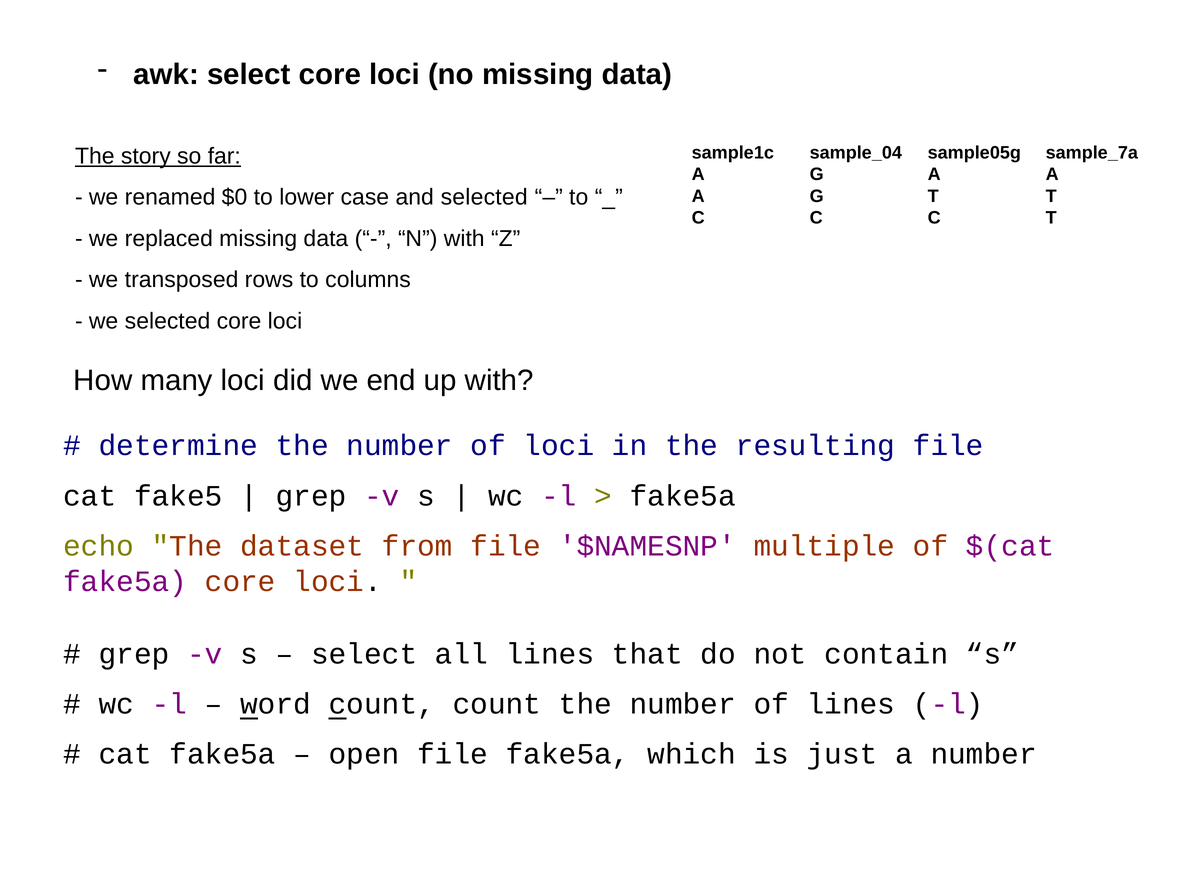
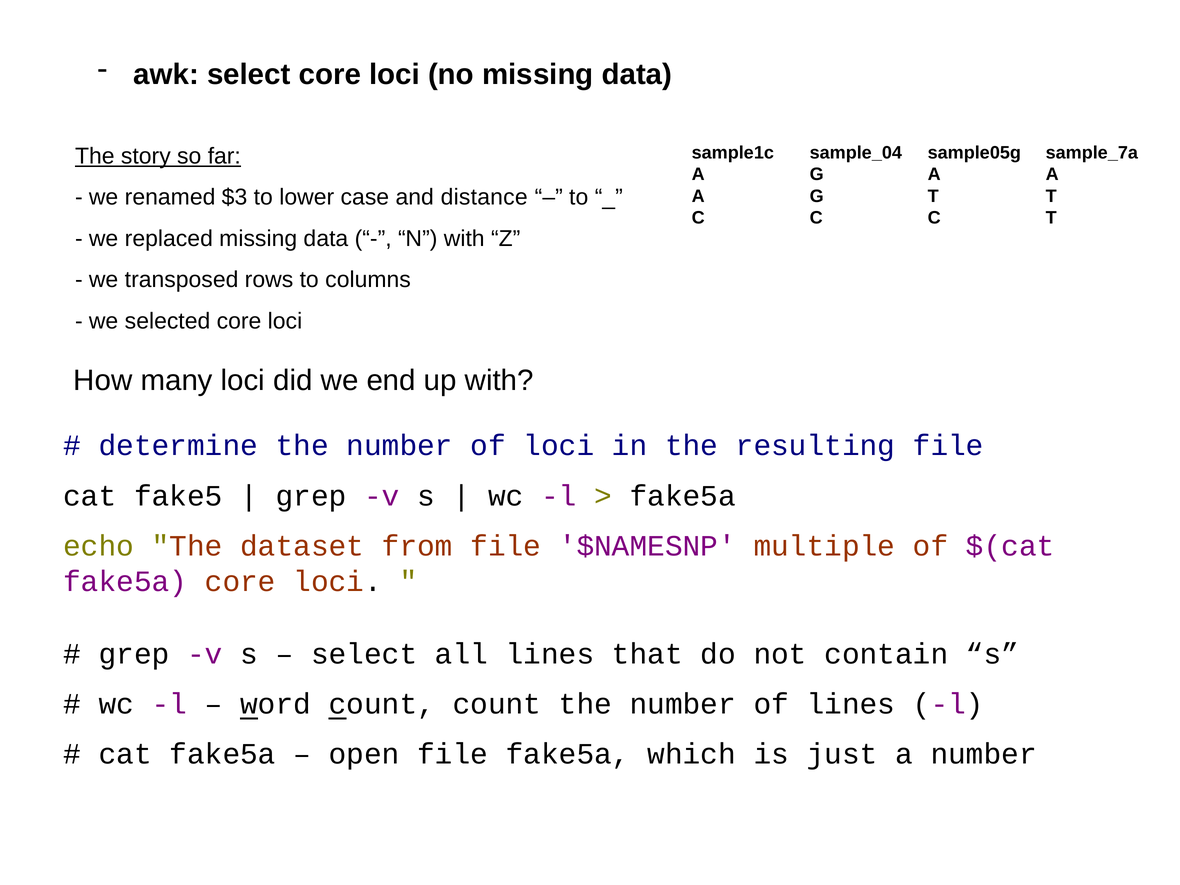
$0: $0 -> $3
and selected: selected -> distance
